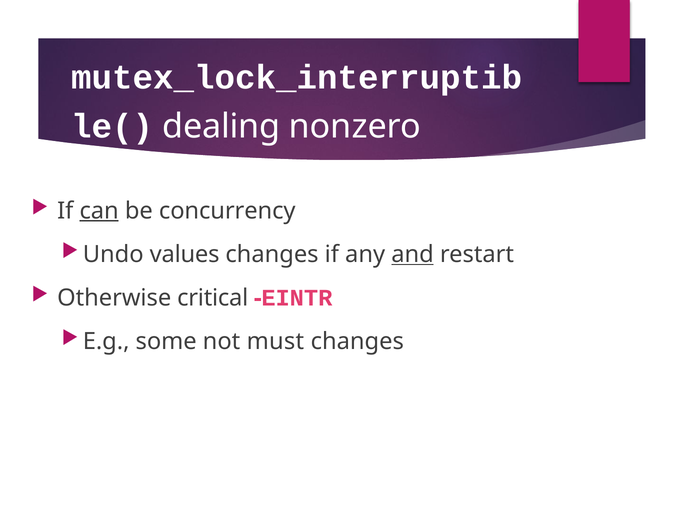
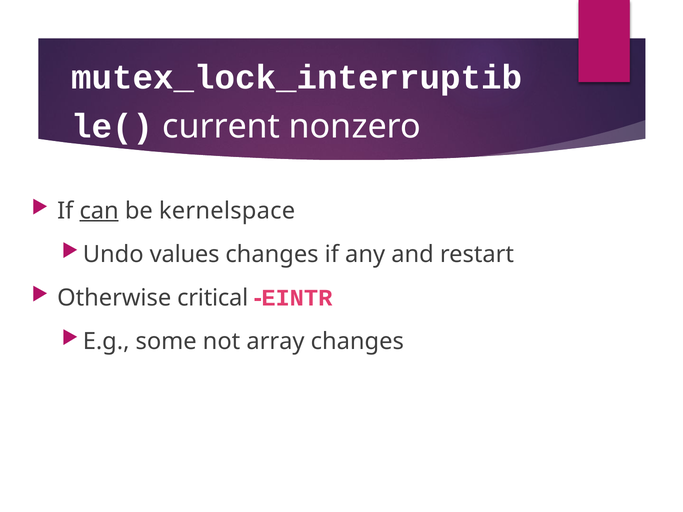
dealing: dealing -> current
concurrency: concurrency -> kernelspace
and underline: present -> none
must: must -> array
